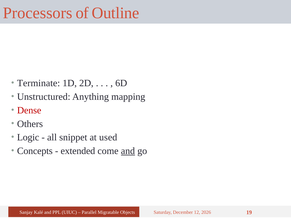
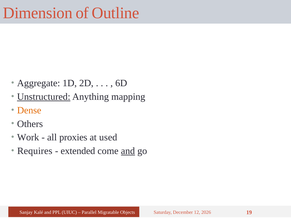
Processors: Processors -> Dimension
Terminate: Terminate -> Aggregate
Unstructured underline: none -> present
Dense colour: red -> orange
Logic: Logic -> Work
snippet: snippet -> proxies
Concepts: Concepts -> Requires
